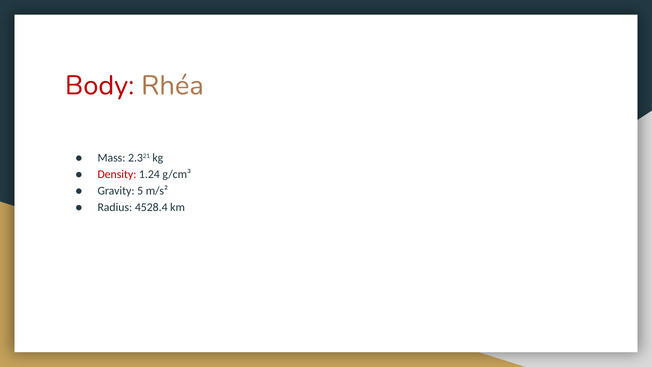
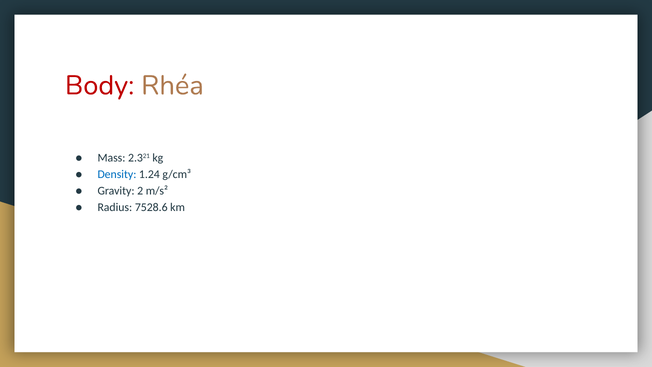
Density colour: red -> blue
5: 5 -> 2
4528.4: 4528.4 -> 7528.6
